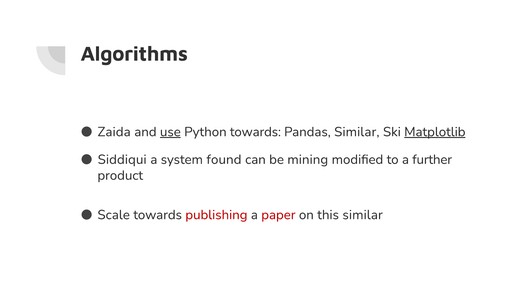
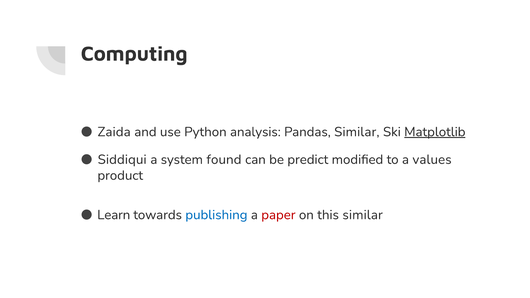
Algorithms: Algorithms -> Computing
use underline: present -> none
Python towards: towards -> analysis
mining: mining -> predict
further: further -> values
Scale: Scale -> Learn
publishing colour: red -> blue
